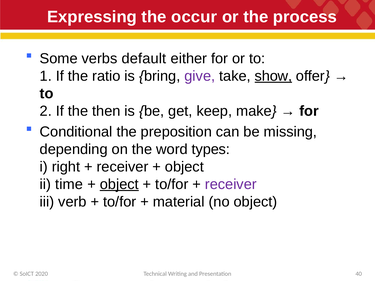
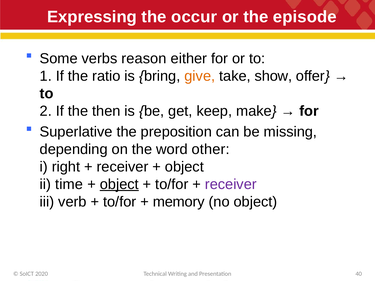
process: process -> episode
default: default -> reason
give colour: purple -> orange
show underline: present -> none
Conditional: Conditional -> Superlative
types: types -> other
material: material -> memory
